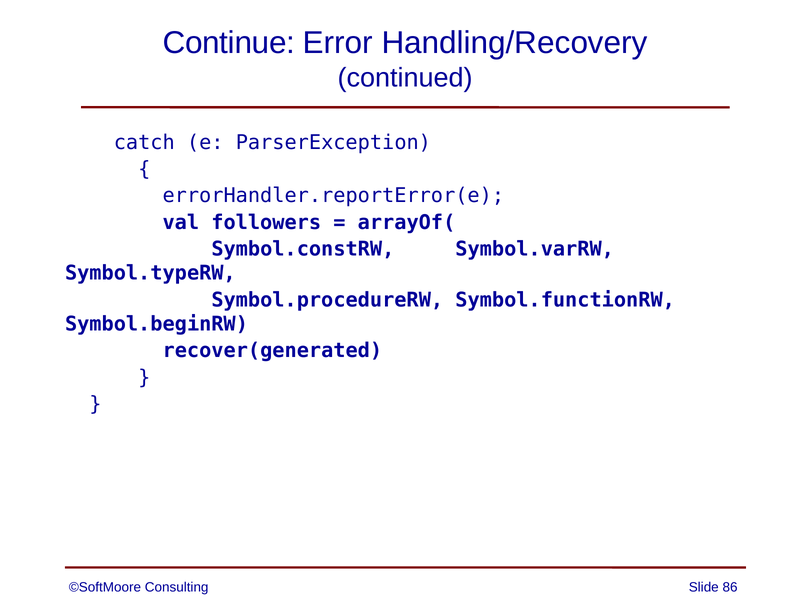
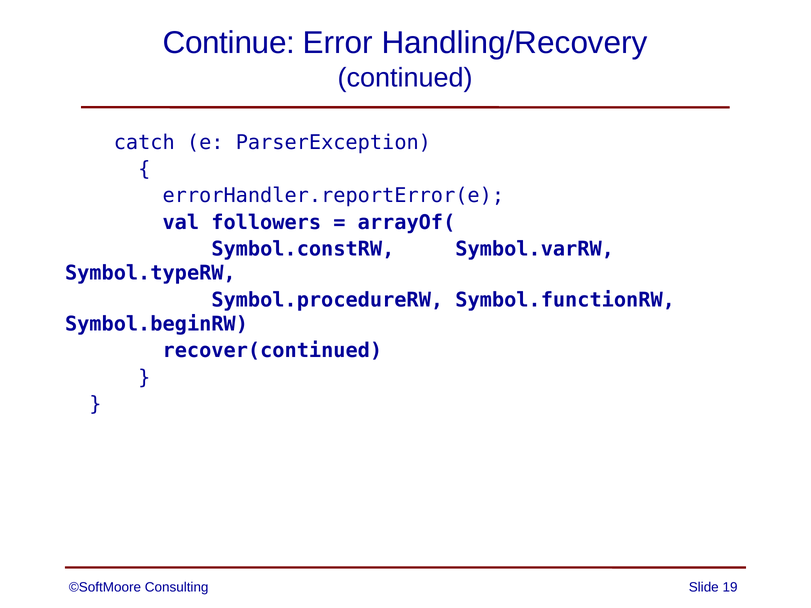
recover(generated: recover(generated -> recover(continued
86: 86 -> 19
